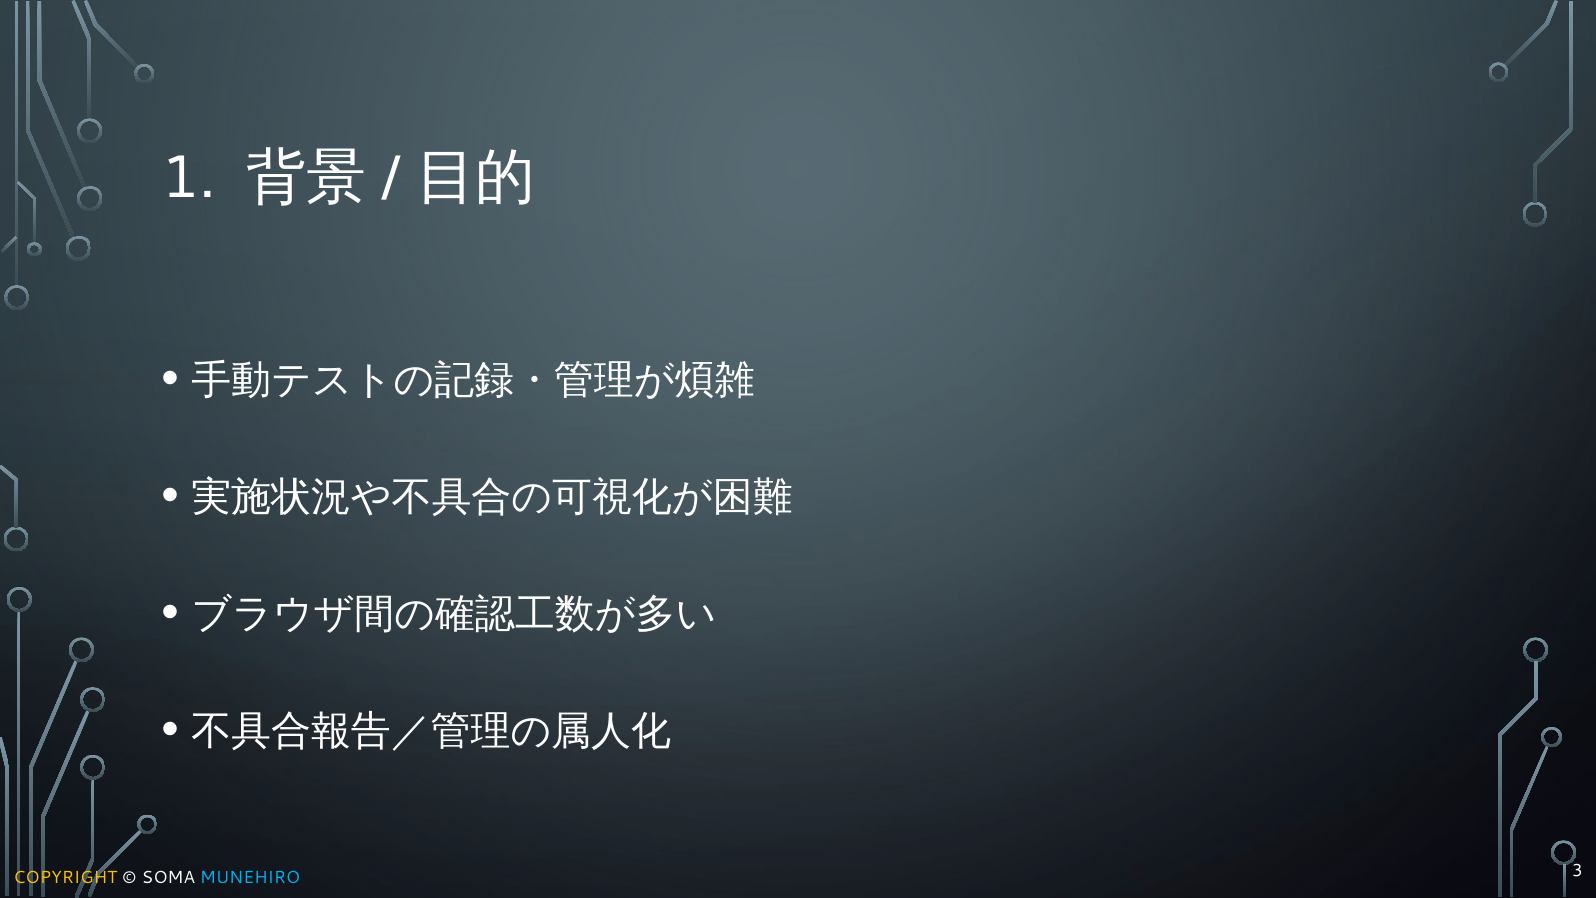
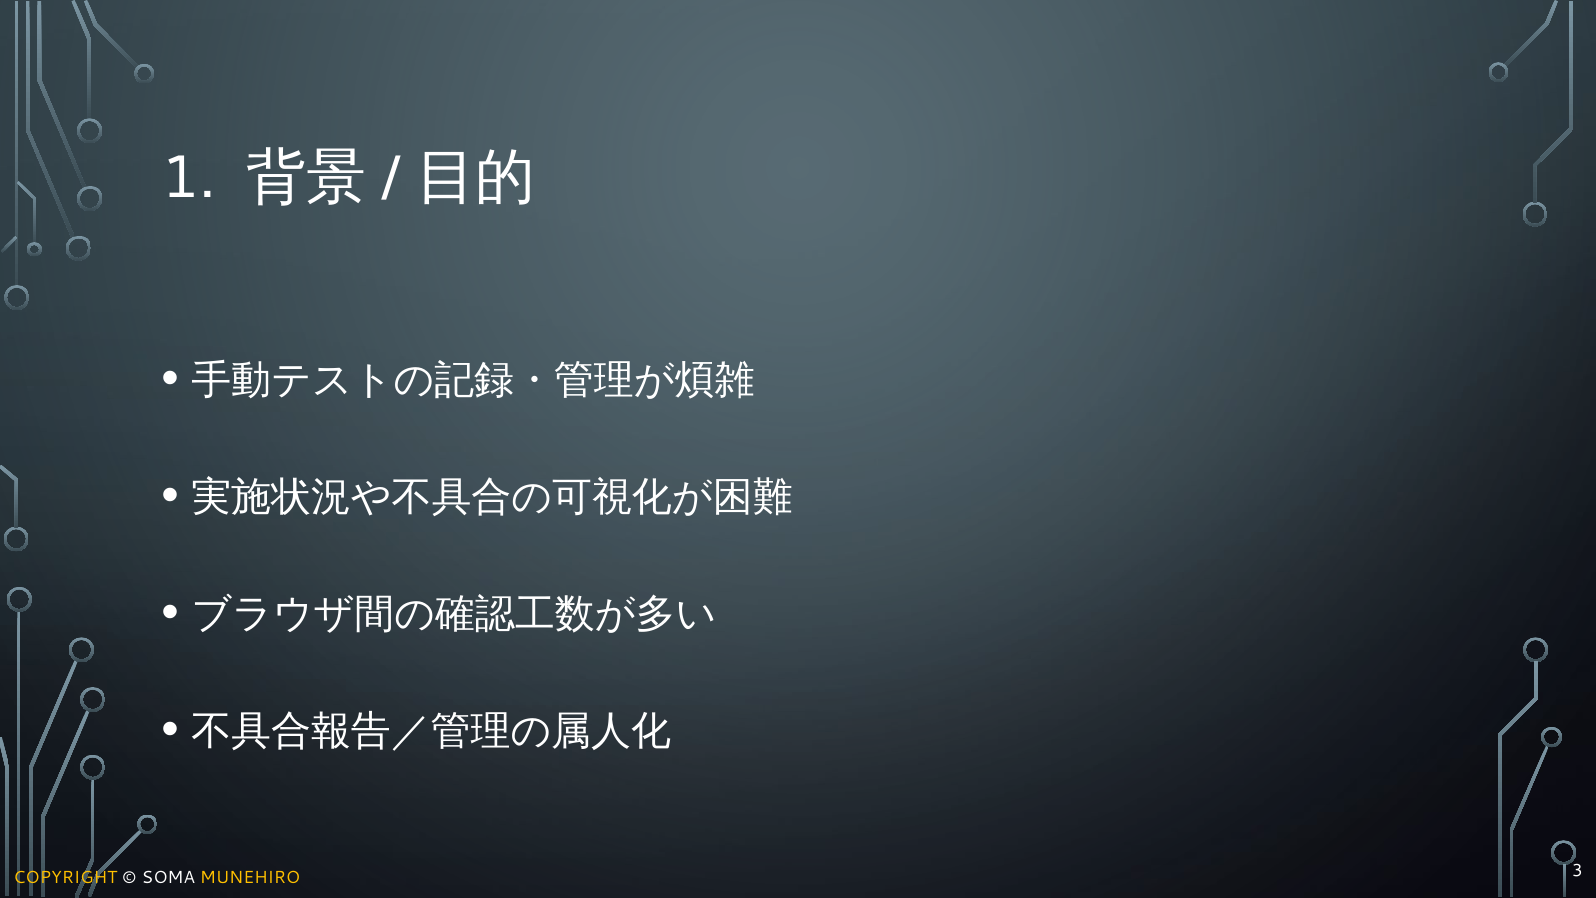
MUNEHIRO colour: light blue -> yellow
